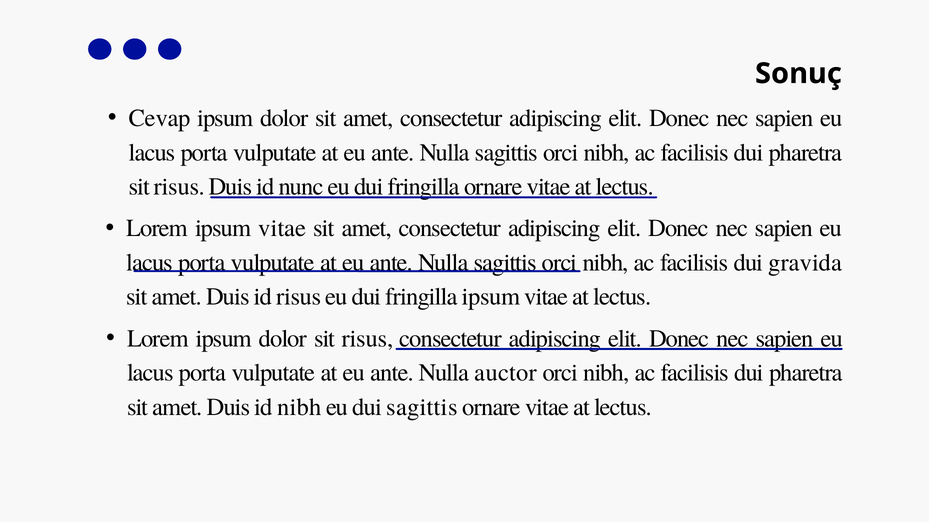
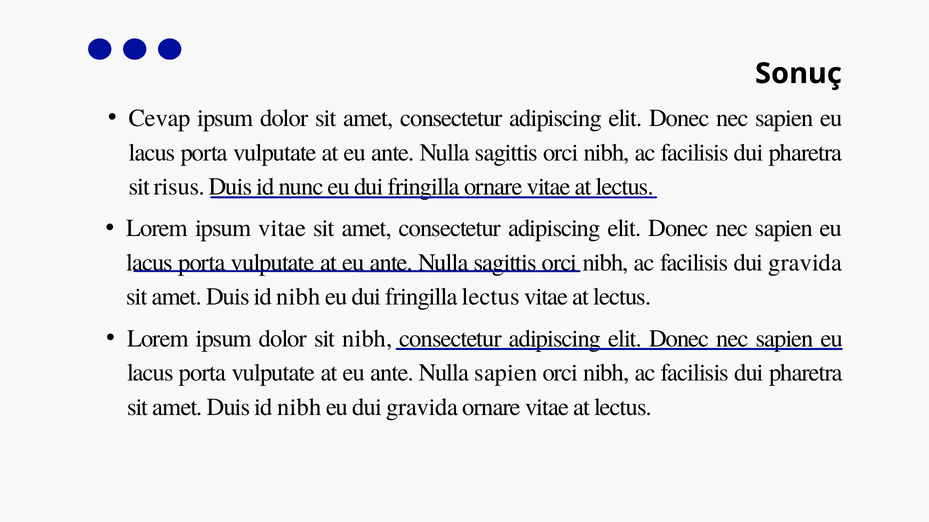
risus at (299, 297): risus -> nibh
fringilla ipsum: ipsum -> lectus
dolor sit risus: risus -> nibh
Nulla auctor: auctor -> sapien
eu dui sagittis: sagittis -> gravida
